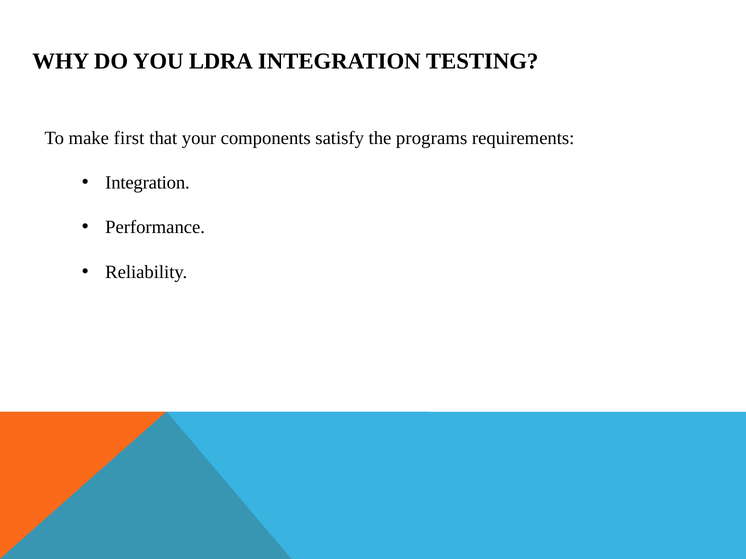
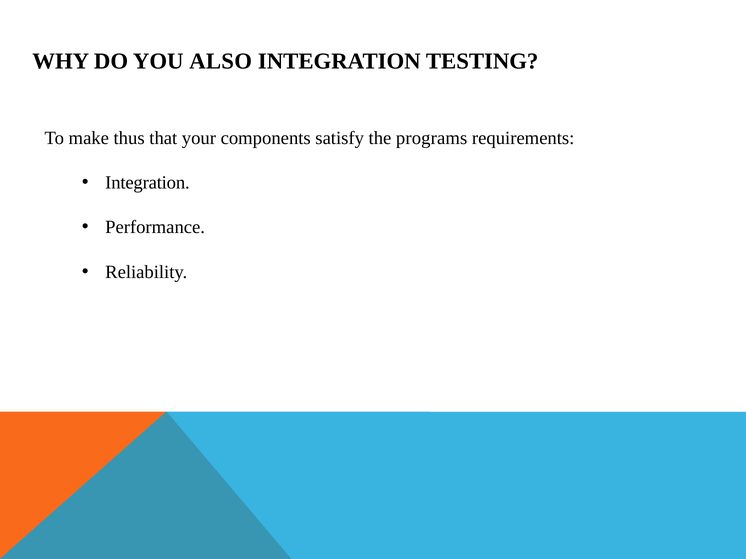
LDRA: LDRA -> ALSO
first: first -> thus
